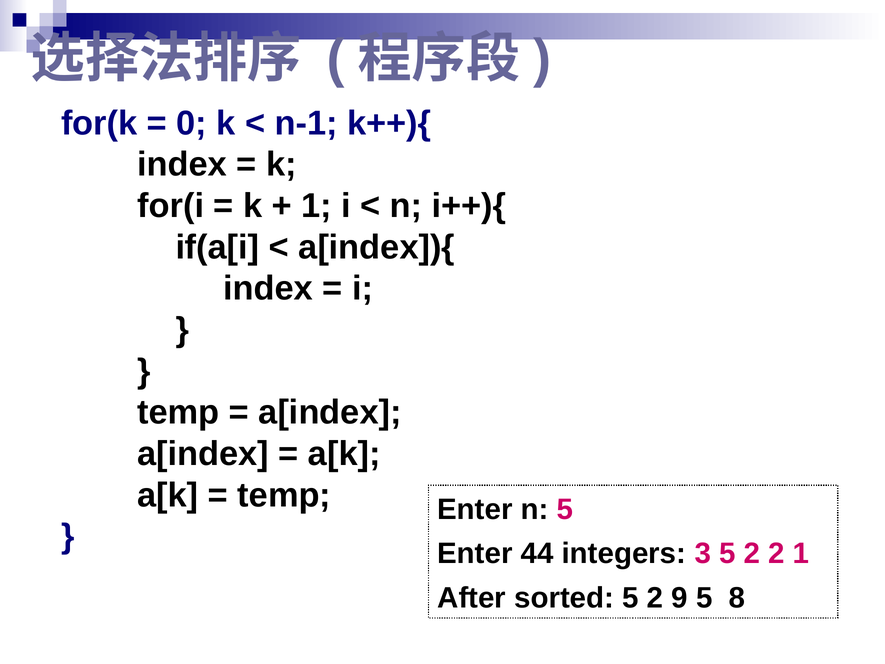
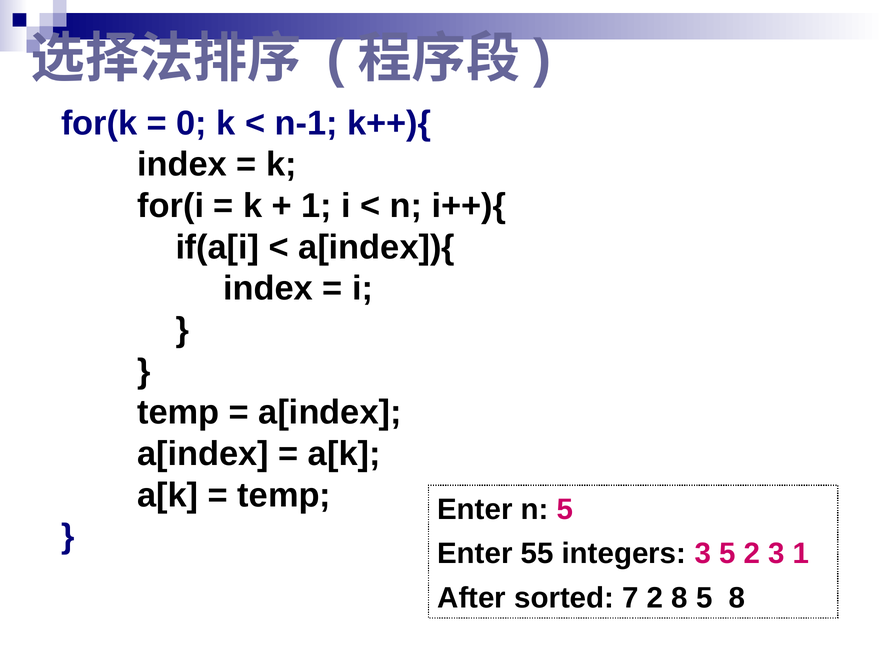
44: 44 -> 55
2 2: 2 -> 3
sorted 5: 5 -> 7
2 9: 9 -> 8
